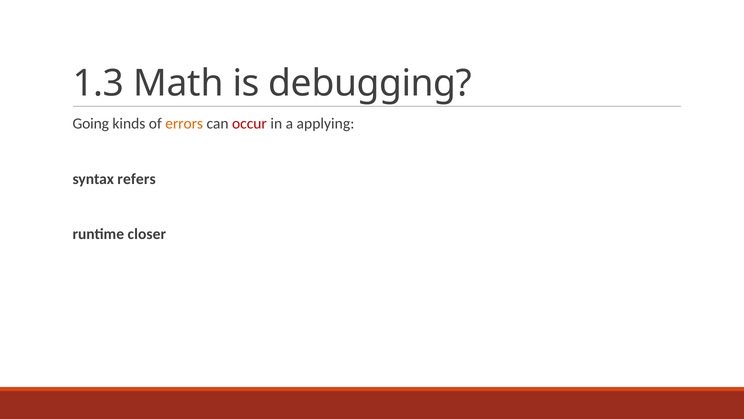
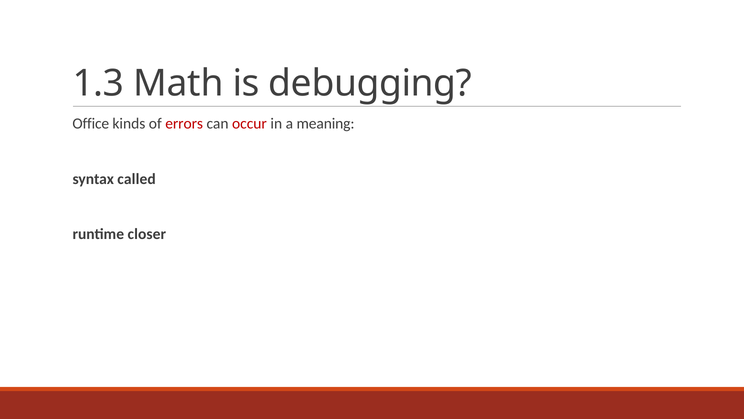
Going: Going -> Office
errors colour: orange -> red
applying: applying -> meaning
refers: refers -> called
